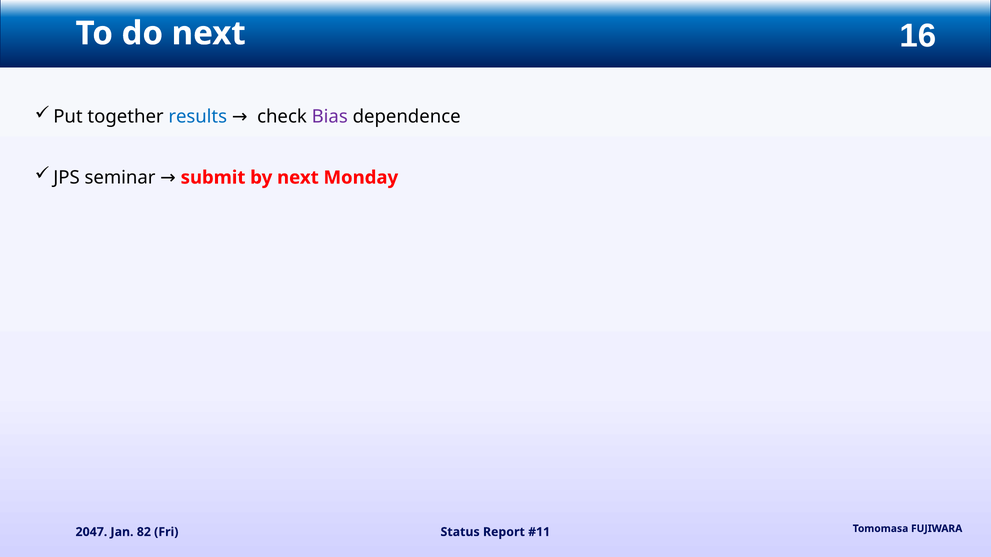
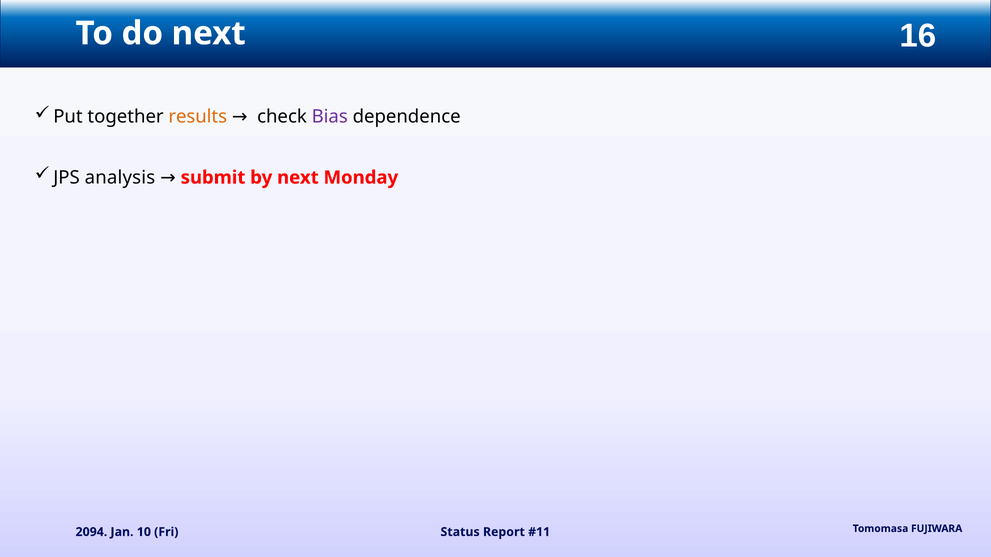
results colour: blue -> orange
seminar: seminar -> analysis
2047: 2047 -> 2094
82: 82 -> 10
